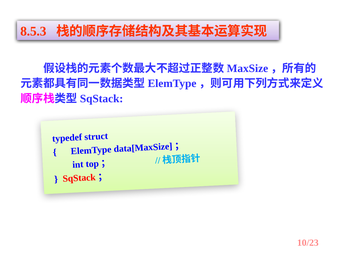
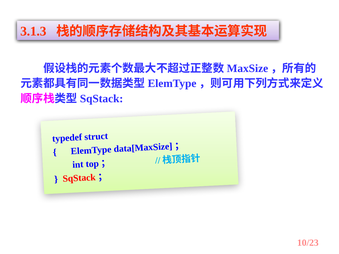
8.5.3: 8.5.3 -> 3.1.3
